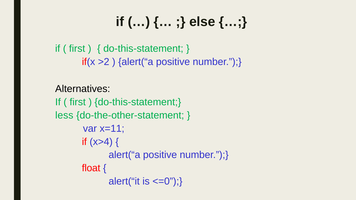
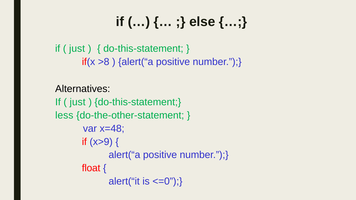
first at (77, 49): first -> just
>2: >2 -> >8
first at (78, 102): first -> just
x=11: x=11 -> x=48
x>4: x>4 -> x>9
